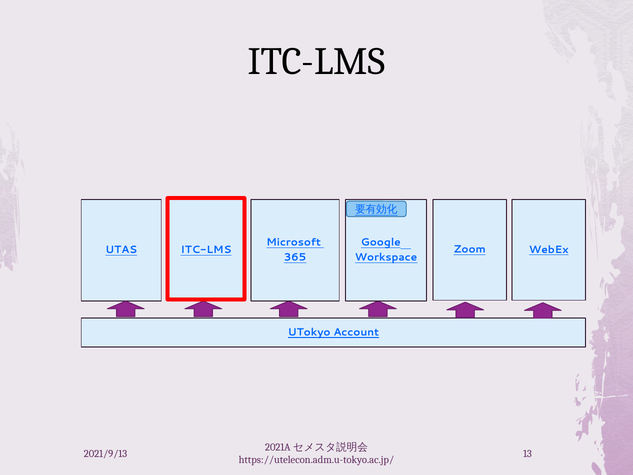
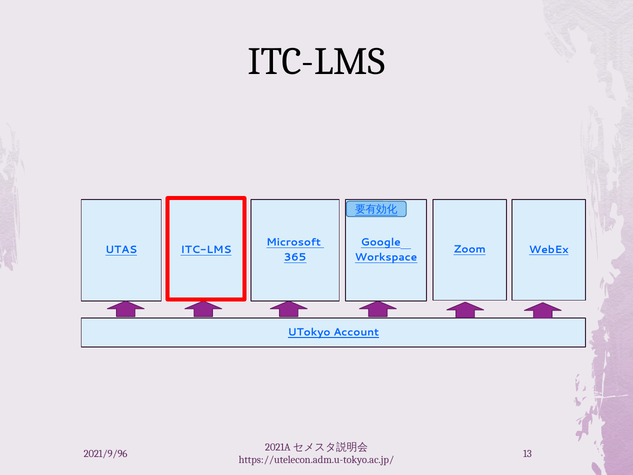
2021/9/13: 2021/9/13 -> 2021/9/96
